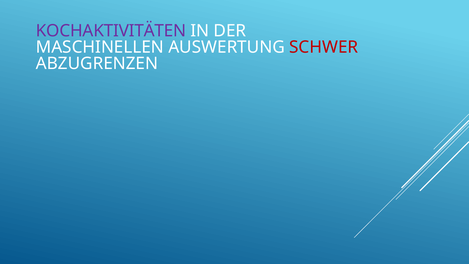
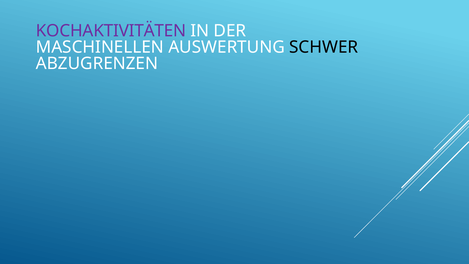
SCHWER colour: red -> black
